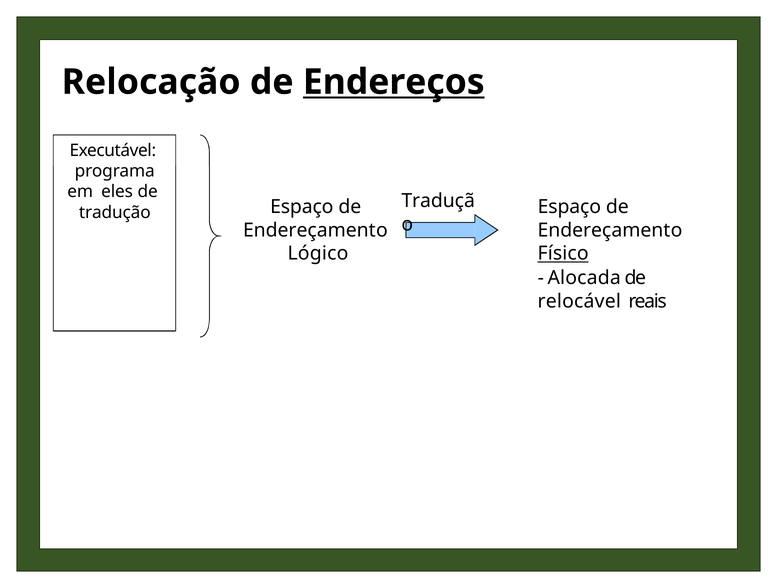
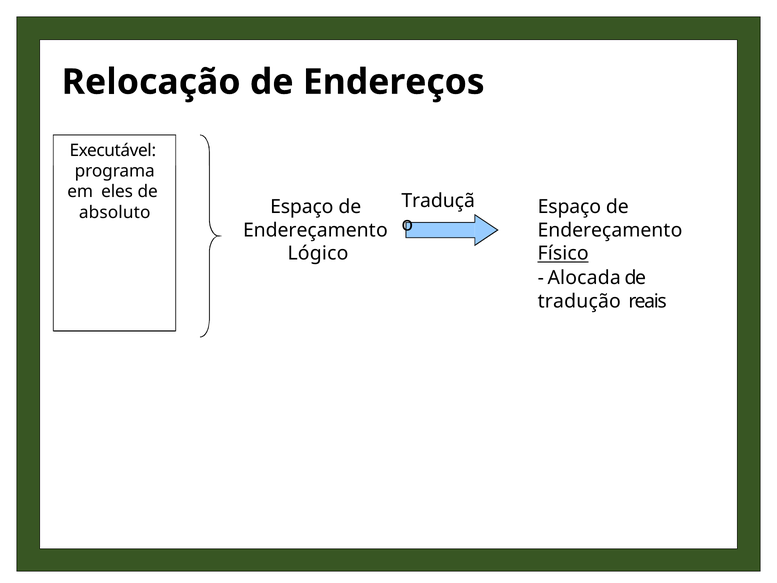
Endereços underline: present -> none
tradução: tradução -> absoluto
relocável: relocável -> tradução
